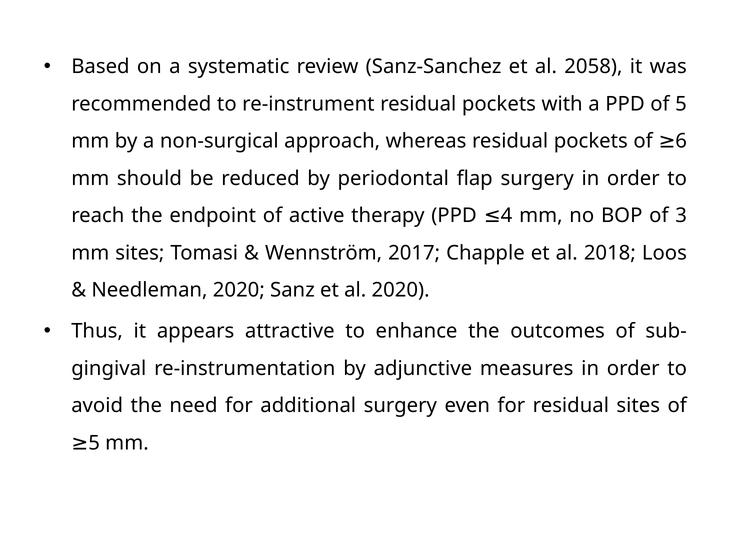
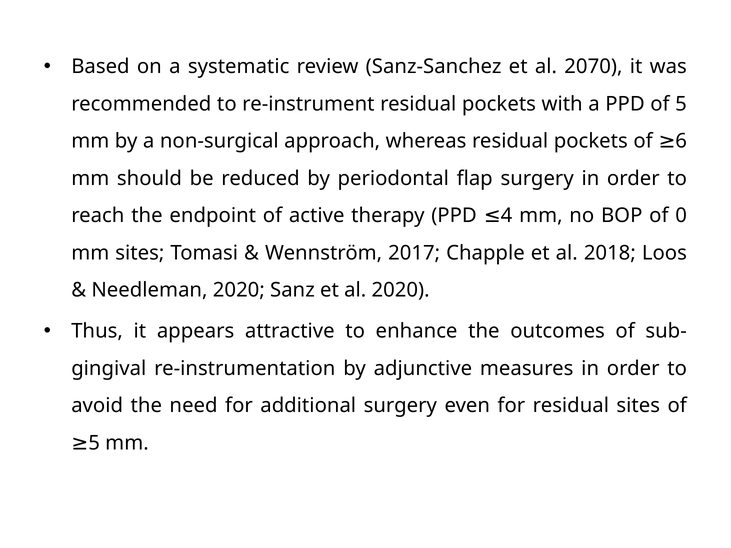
2058: 2058 -> 2070
3: 3 -> 0
